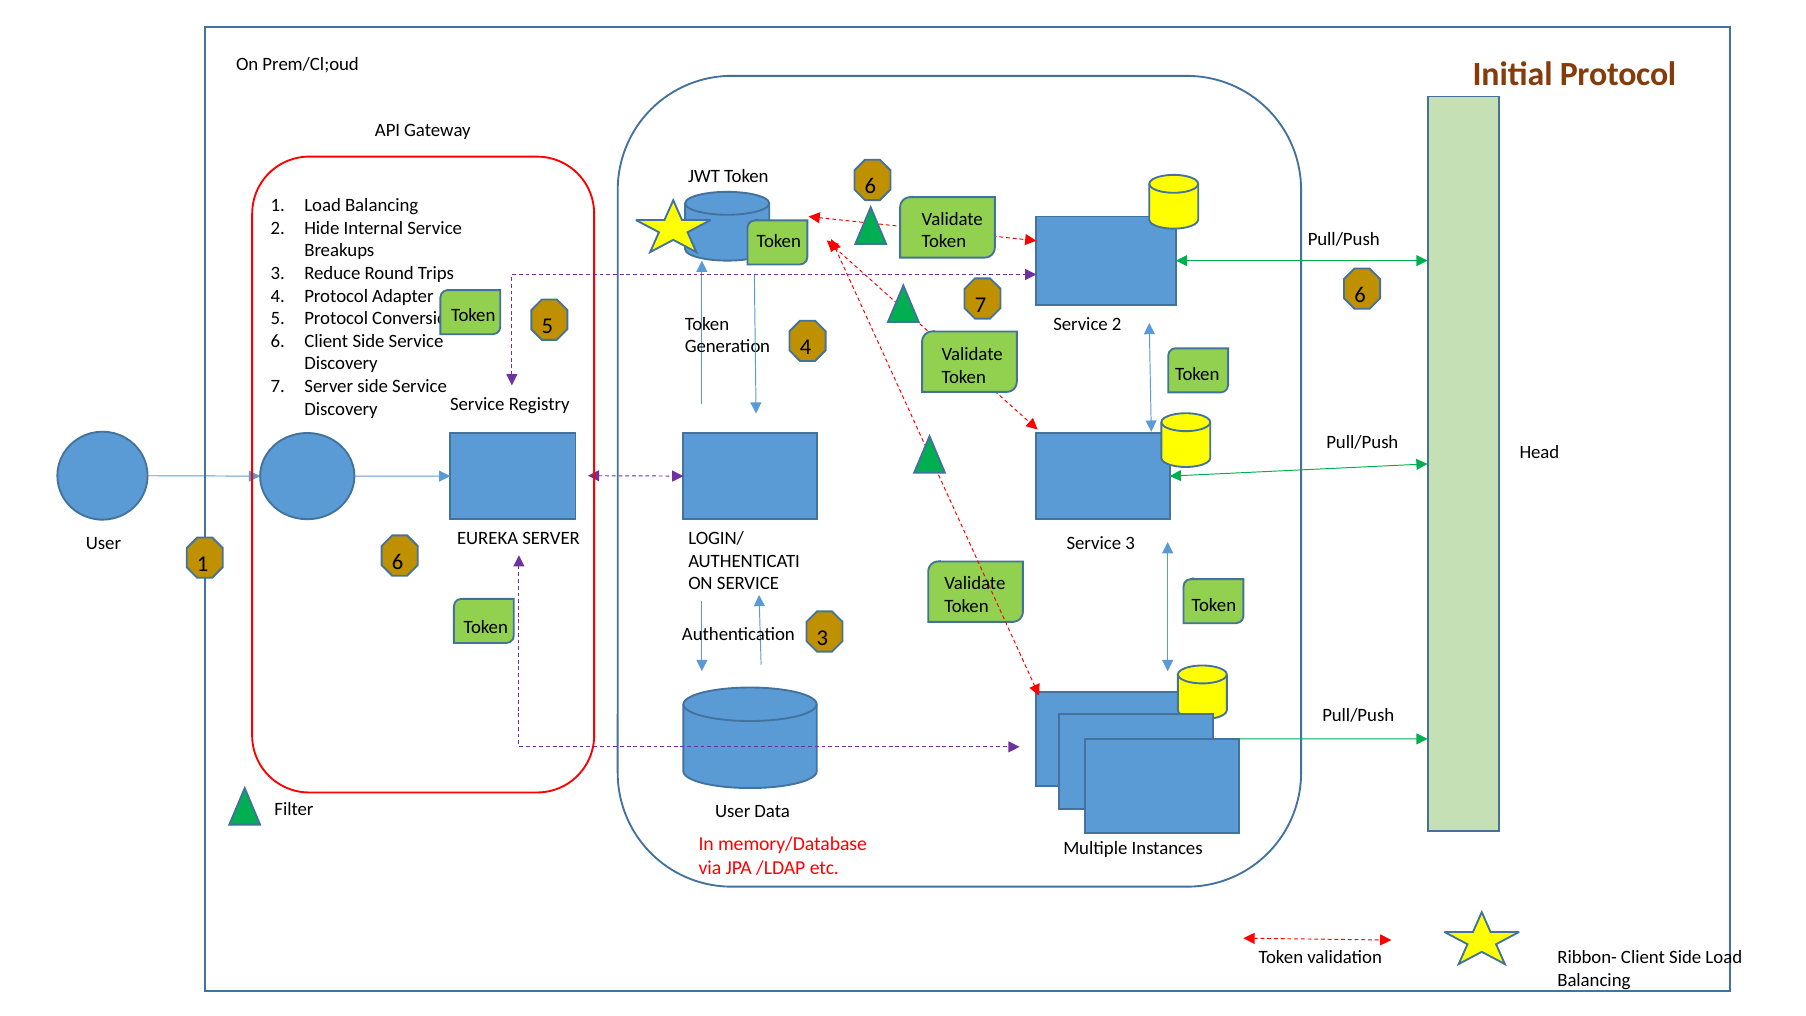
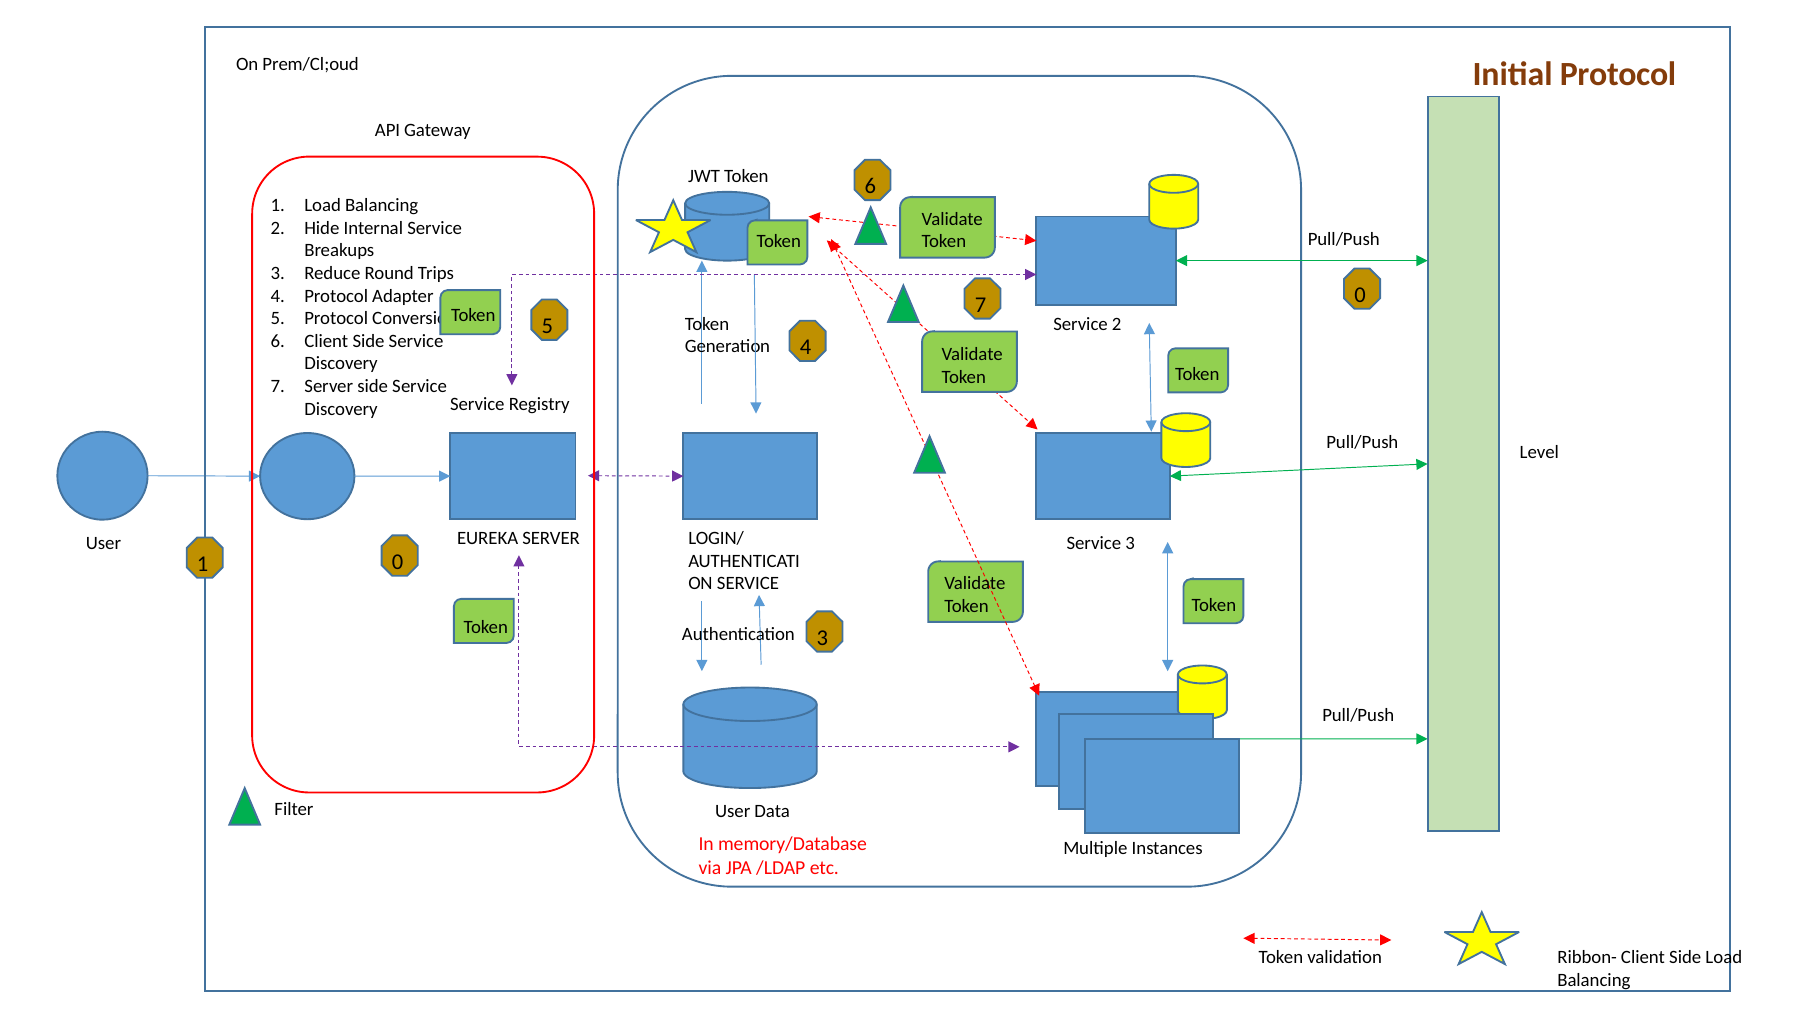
7 6: 6 -> 0
Head: Head -> Level
1 6: 6 -> 0
